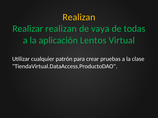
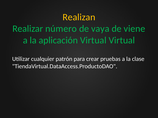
Realizar realizan: realizan -> número
todas: todas -> viene
aplicación Lentos: Lentos -> Virtual
